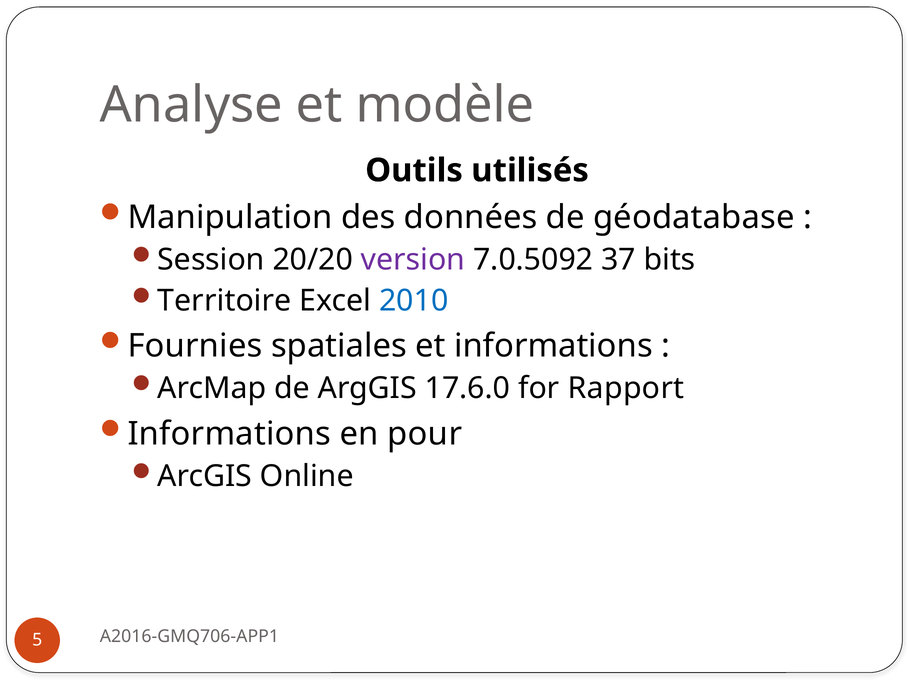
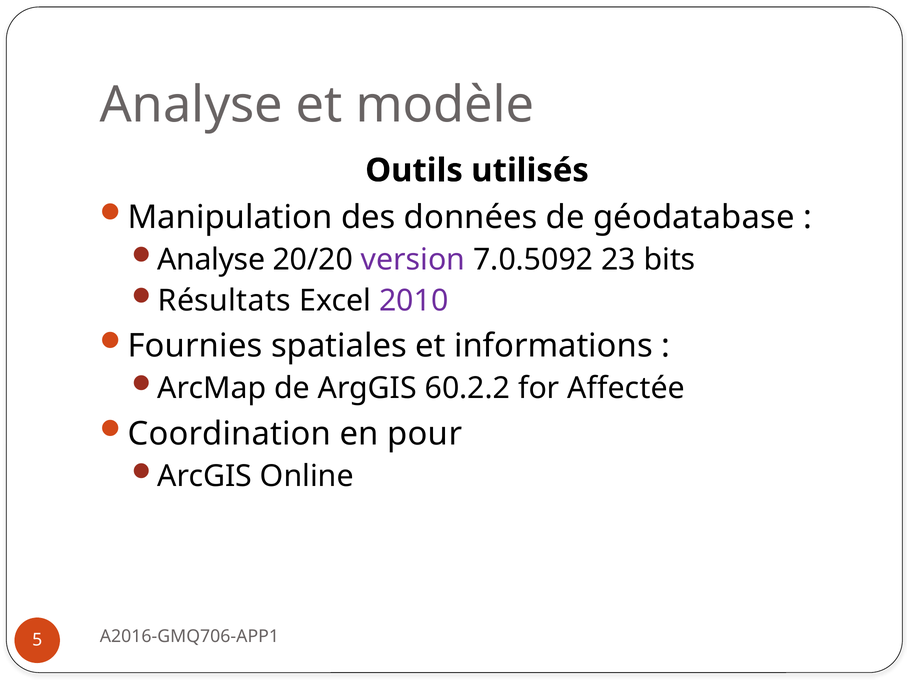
Session at (211, 259): Session -> Analyse
37: 37 -> 23
Territoire: Territoire -> Résultats
2010 colour: blue -> purple
17.6.0: 17.6.0 -> 60.2.2
Rapport: Rapport -> Affectée
Informations at (229, 434): Informations -> Coordination
